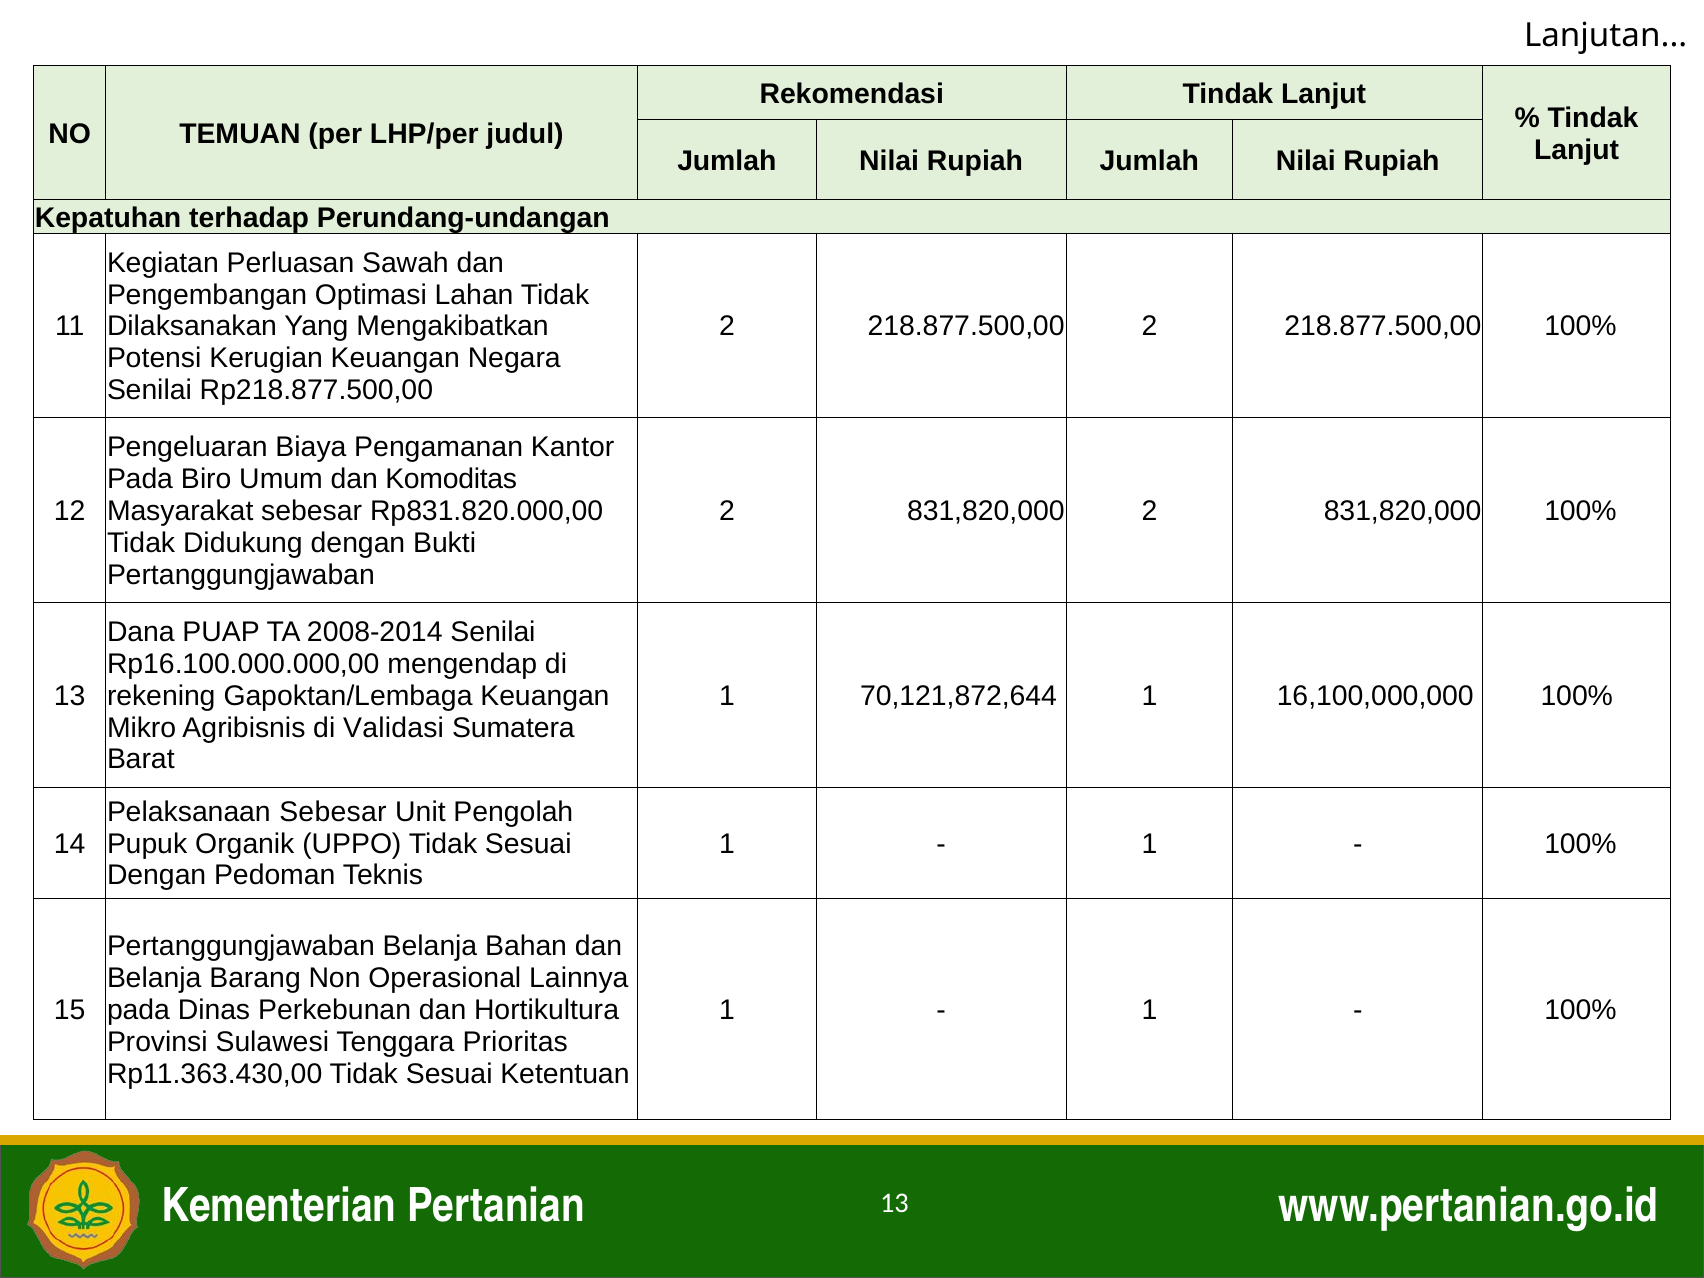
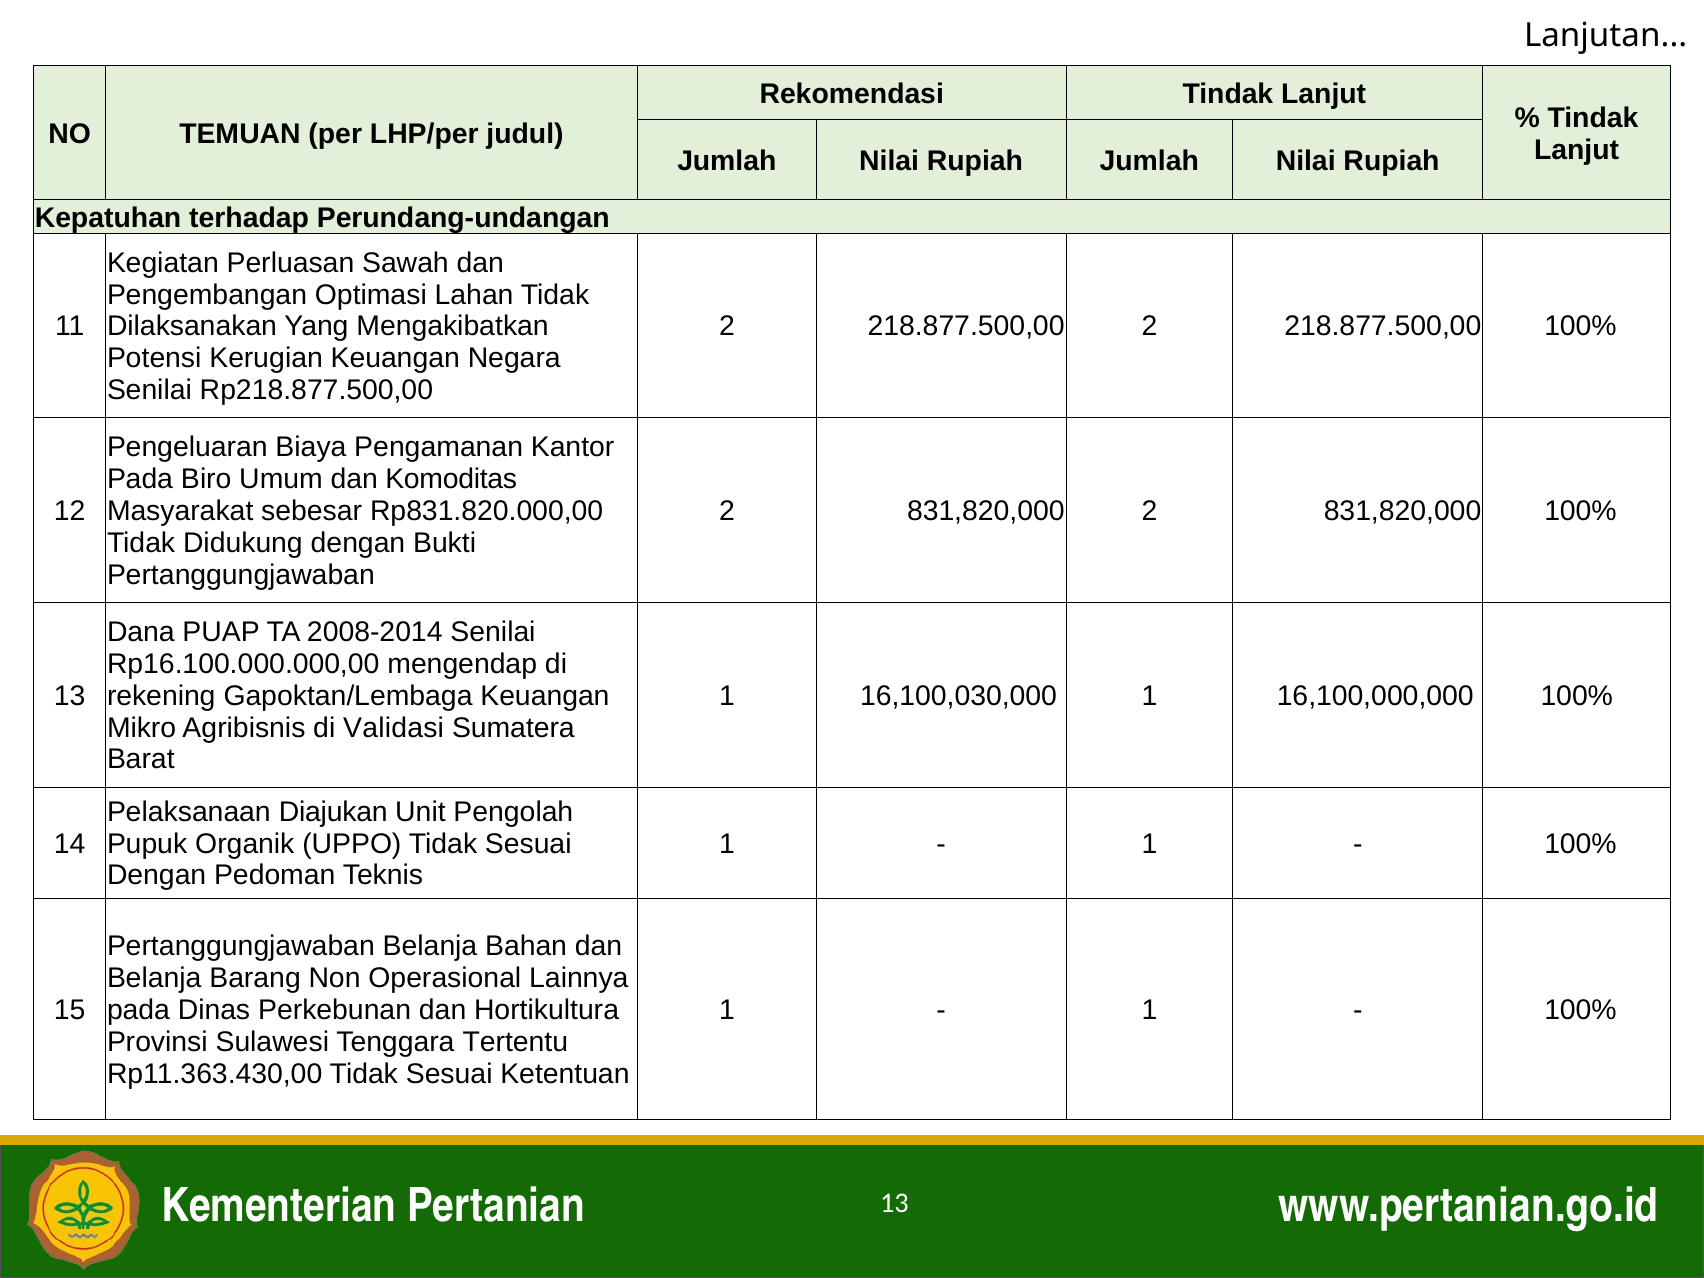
70,121,872,644: 70,121,872,644 -> 16,100,030,000
Pelaksanaan Sebesar: Sebesar -> Diajukan
Prioritas: Prioritas -> Tertentu
